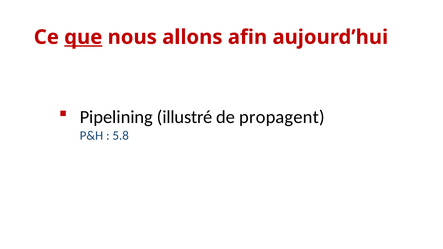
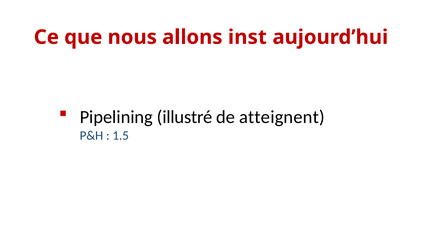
que underline: present -> none
afin: afin -> inst
propagent: propagent -> atteignent
5.8: 5.8 -> 1.5
